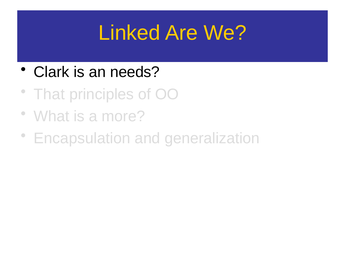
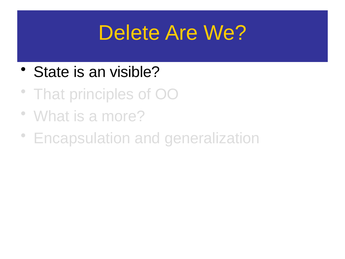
Linked: Linked -> Delete
Clark: Clark -> State
needs: needs -> visible
